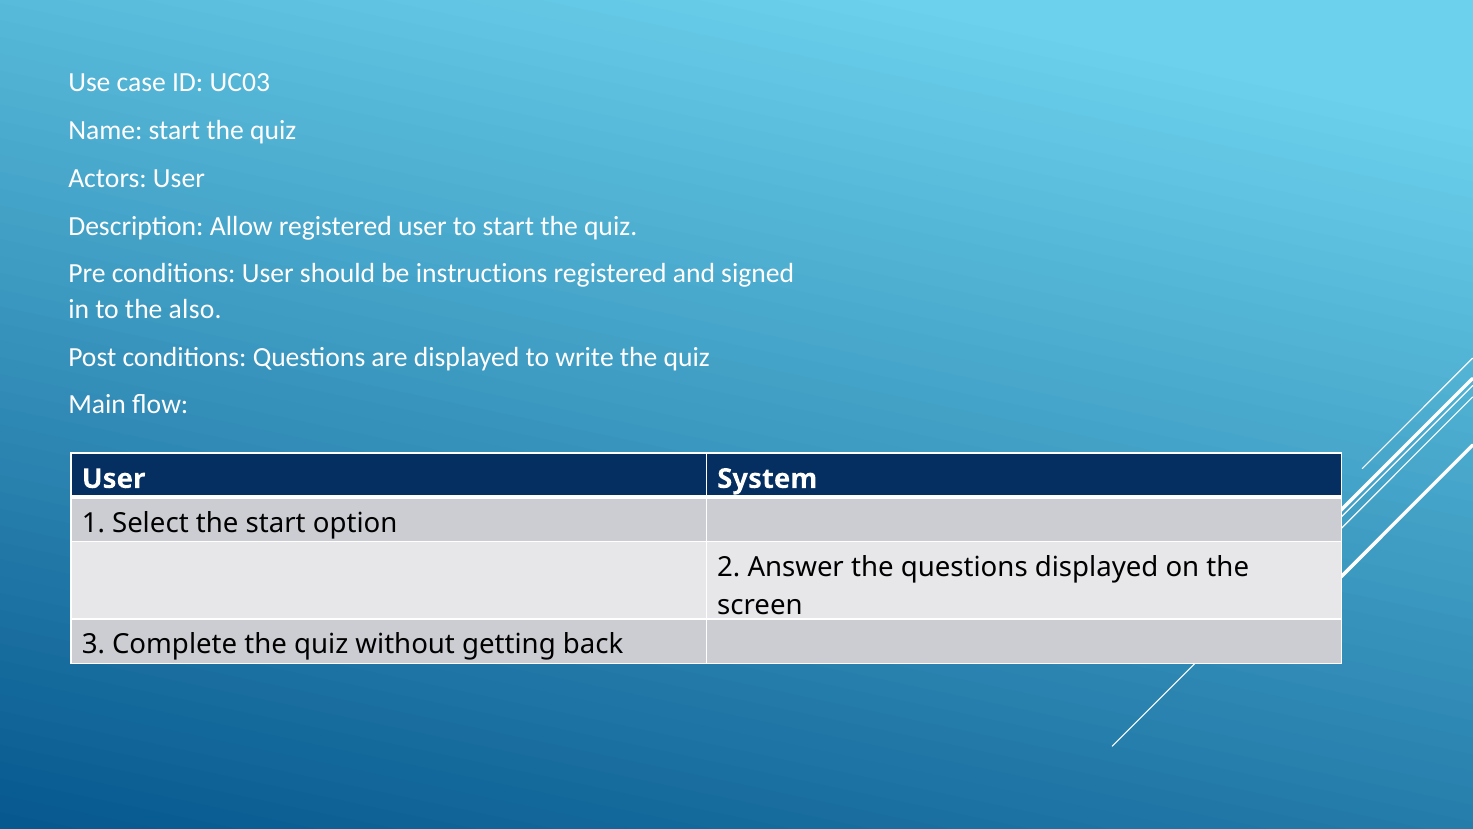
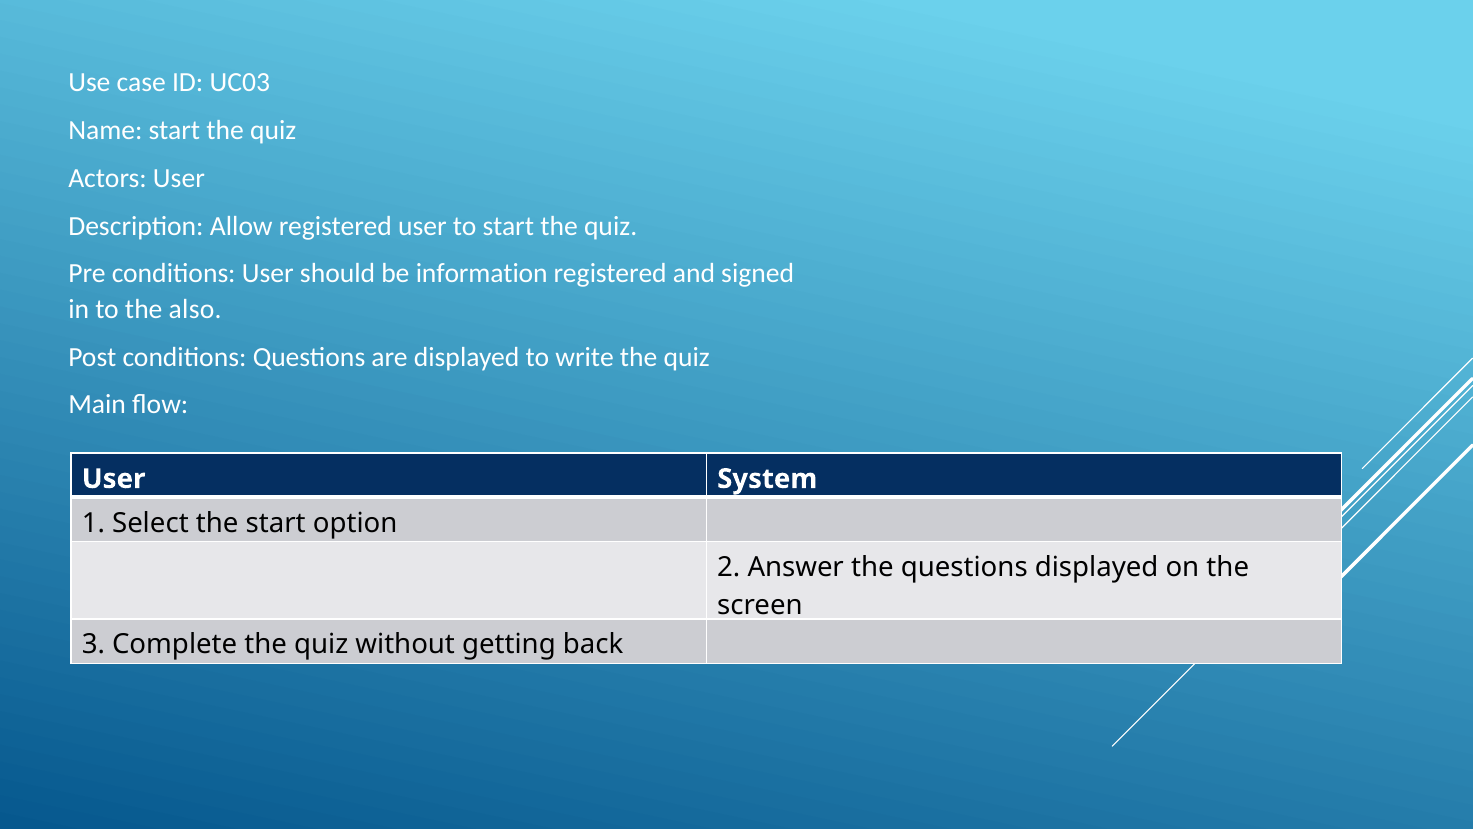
instructions: instructions -> information
